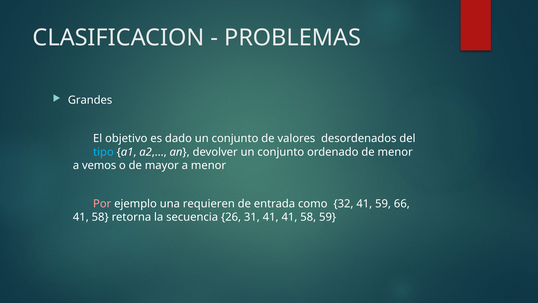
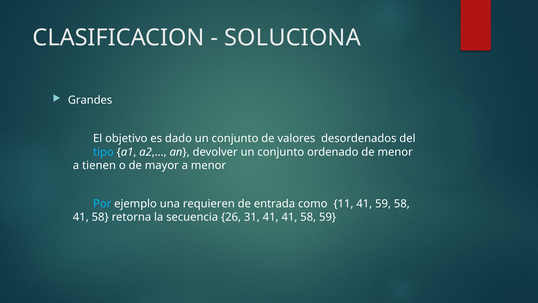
PROBLEMAS: PROBLEMAS -> SOLUCIONA
vemos: vemos -> tienen
Por colour: pink -> light blue
32: 32 -> 11
59 66: 66 -> 58
